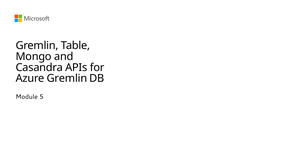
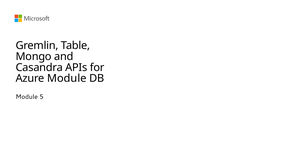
Azure Gremlin: Gremlin -> Module
